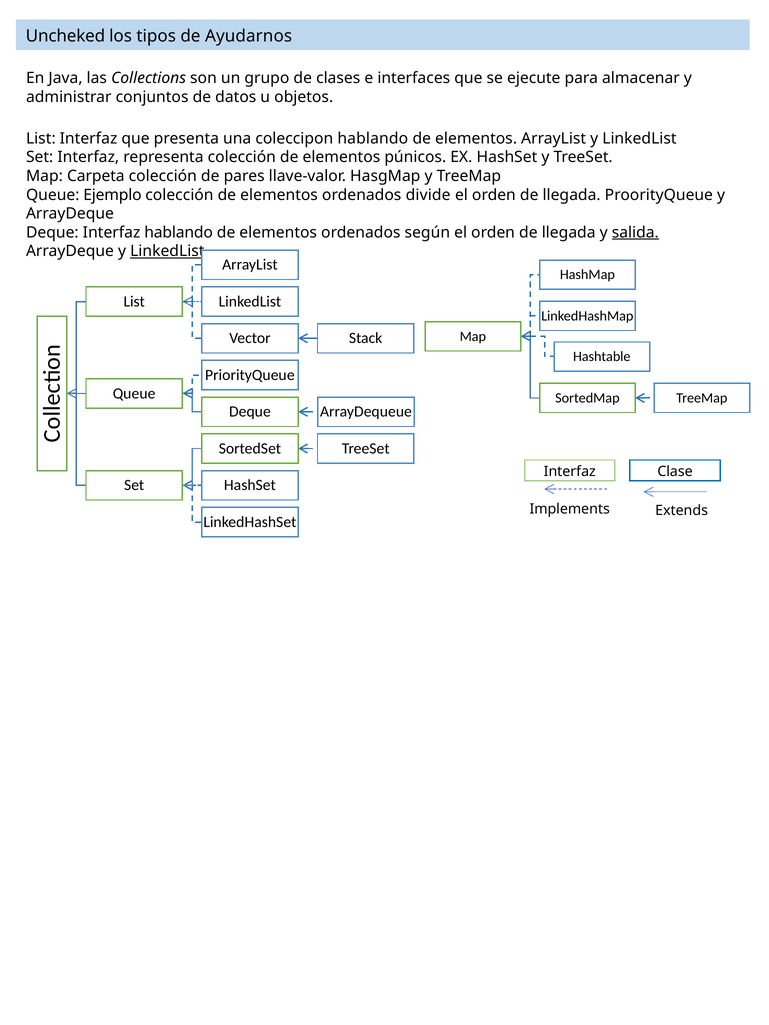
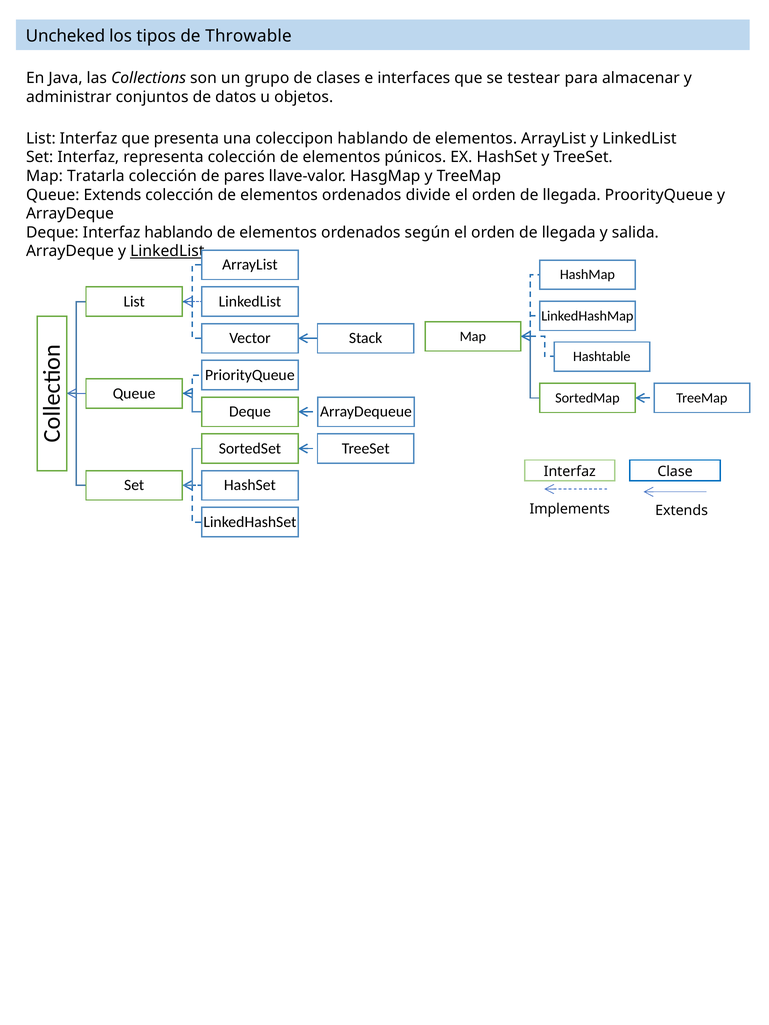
Ayudarnos: Ayudarnos -> Throwable
ejecute: ejecute -> testear
Carpeta: Carpeta -> Tratarla
Queue Ejemplo: Ejemplo -> Extends
salida underline: present -> none
